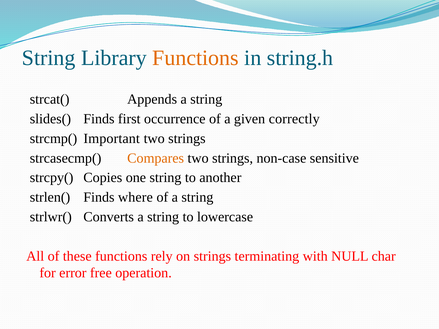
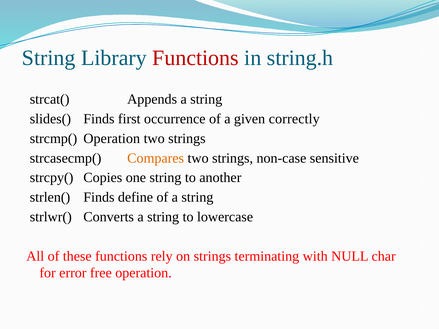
Functions at (196, 58) colour: orange -> red
strcmp( Important: Important -> Operation
where: where -> define
